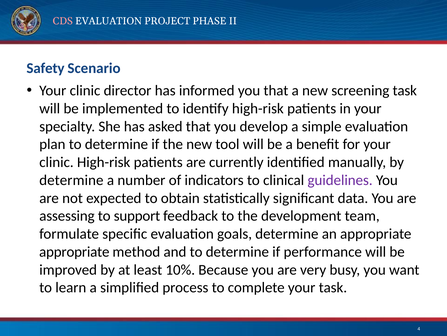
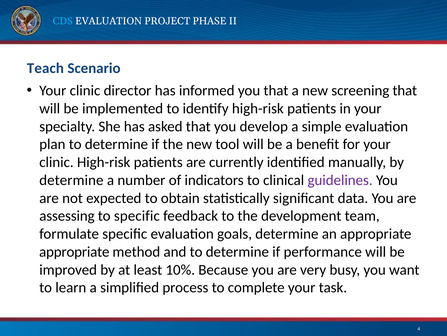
CDS colour: pink -> light blue
Safety: Safety -> Teach
screening task: task -> that
to support: support -> specific
